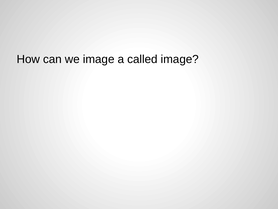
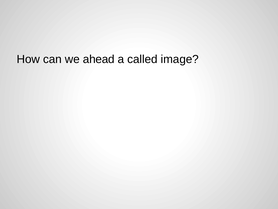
we image: image -> ahead
